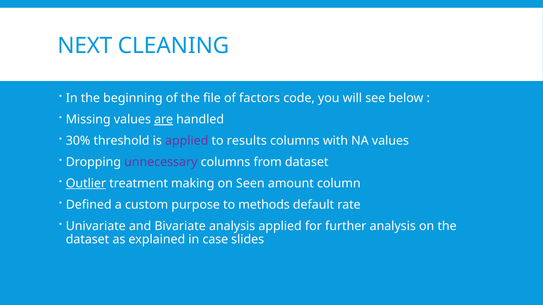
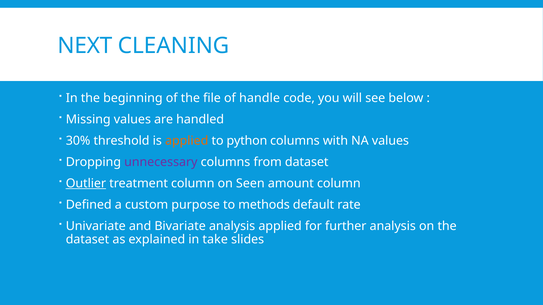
factors: factors -> handle
are underline: present -> none
applied at (187, 141) colour: purple -> orange
results: results -> python
treatment making: making -> column
case: case -> take
